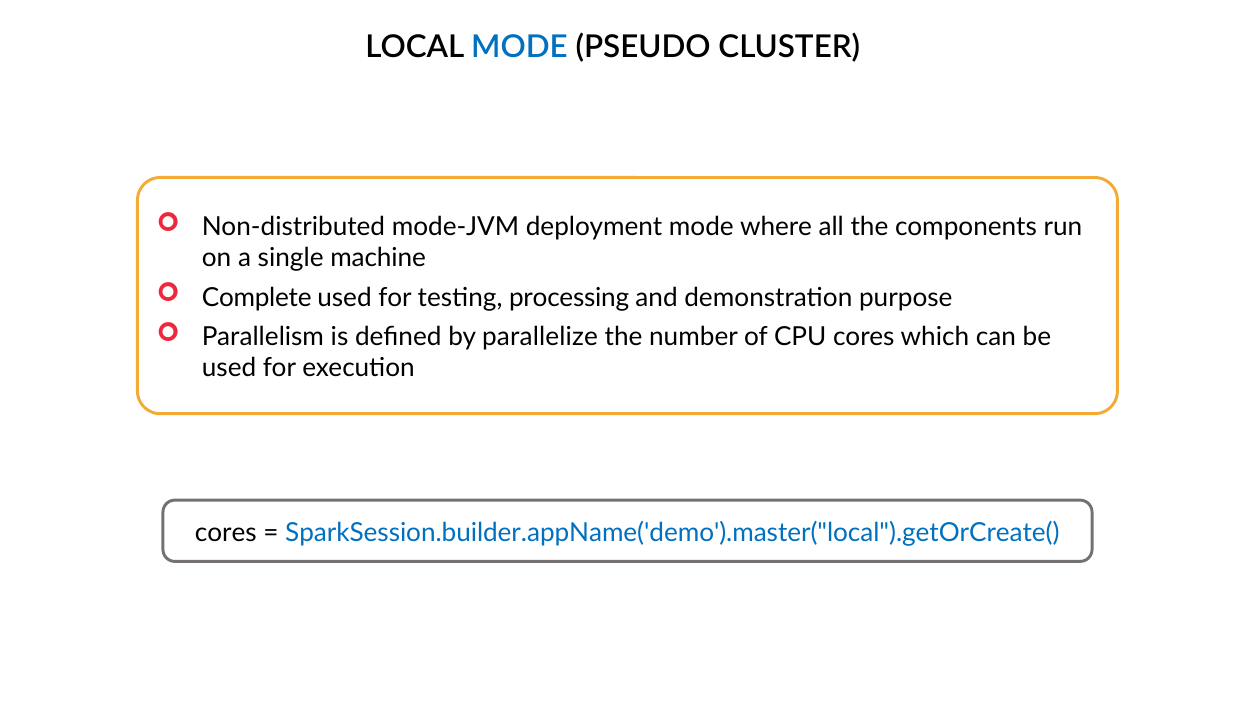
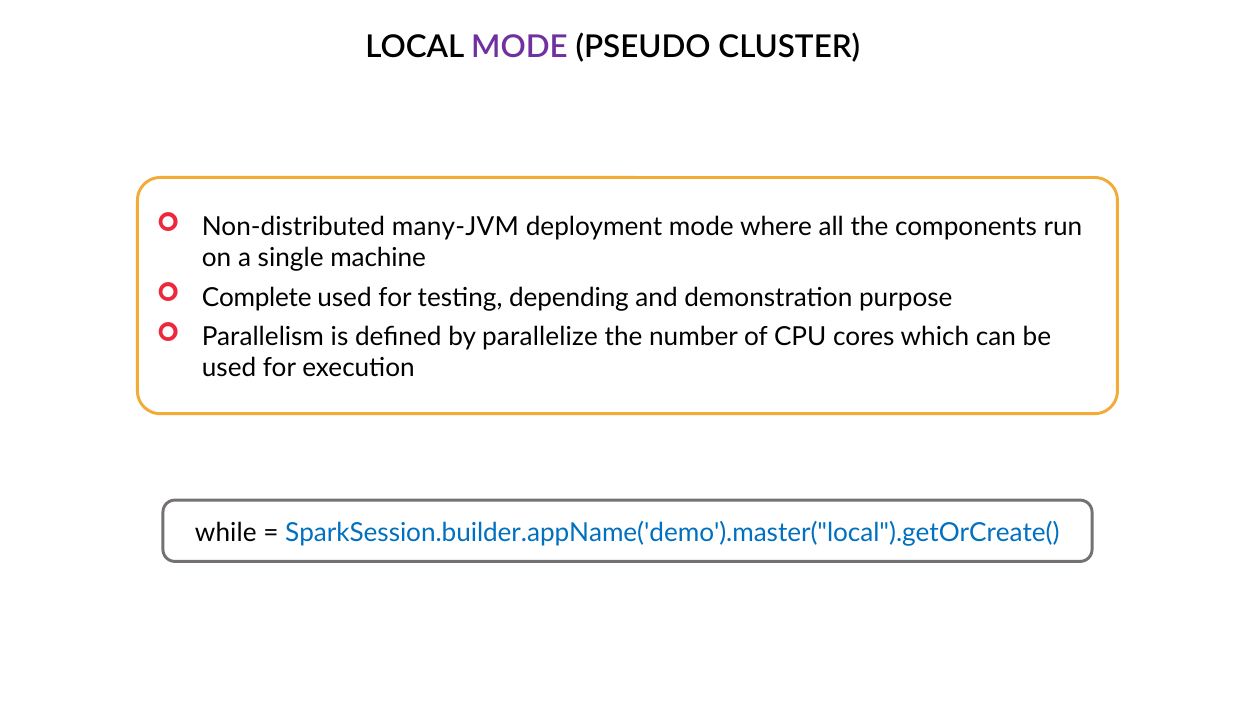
MODE at (520, 47) colour: blue -> purple
mode-JVM: mode-JVM -> many-JVM
processing: processing -> depending
cores at (226, 533): cores -> while
